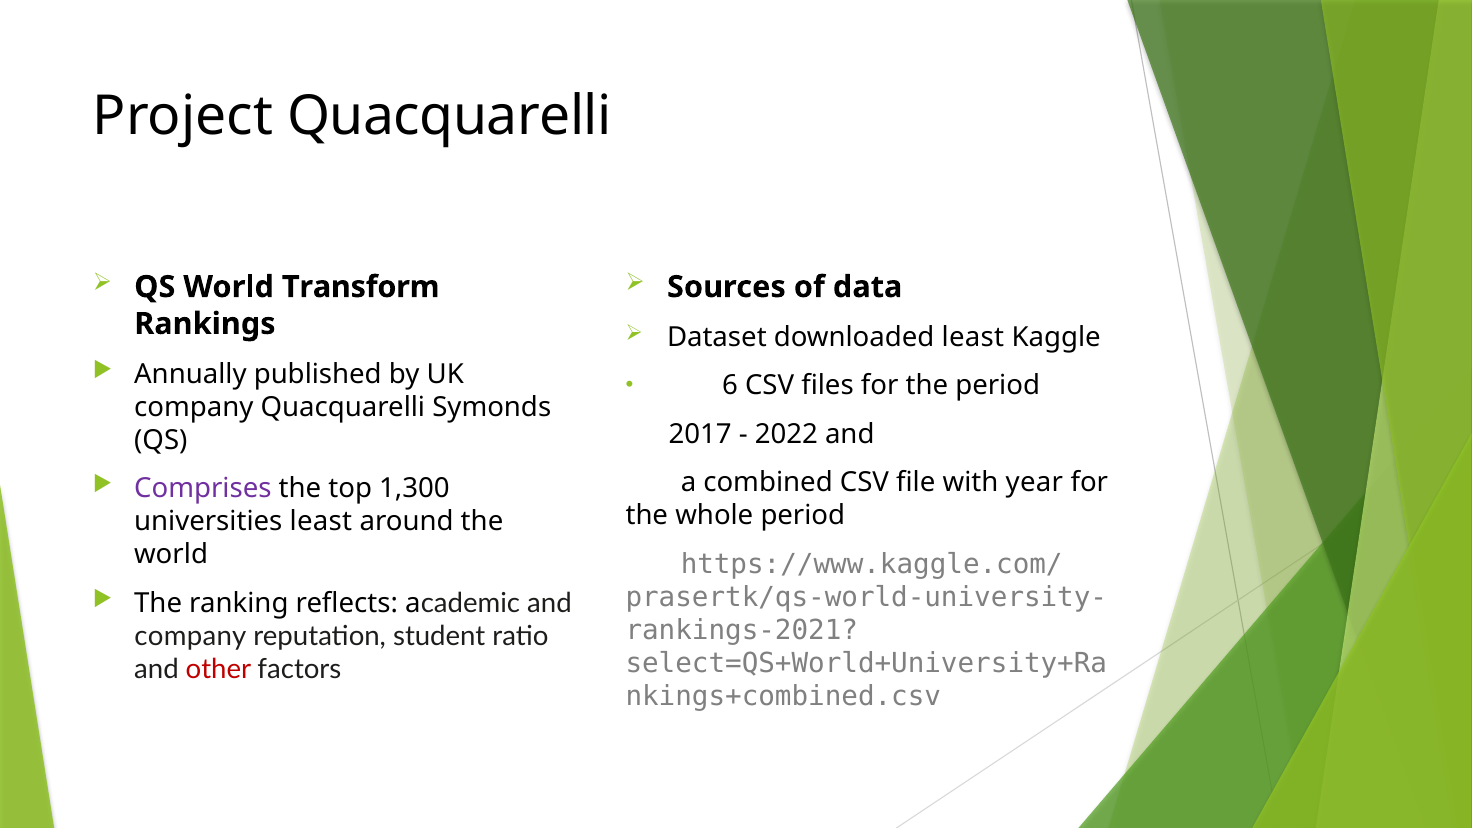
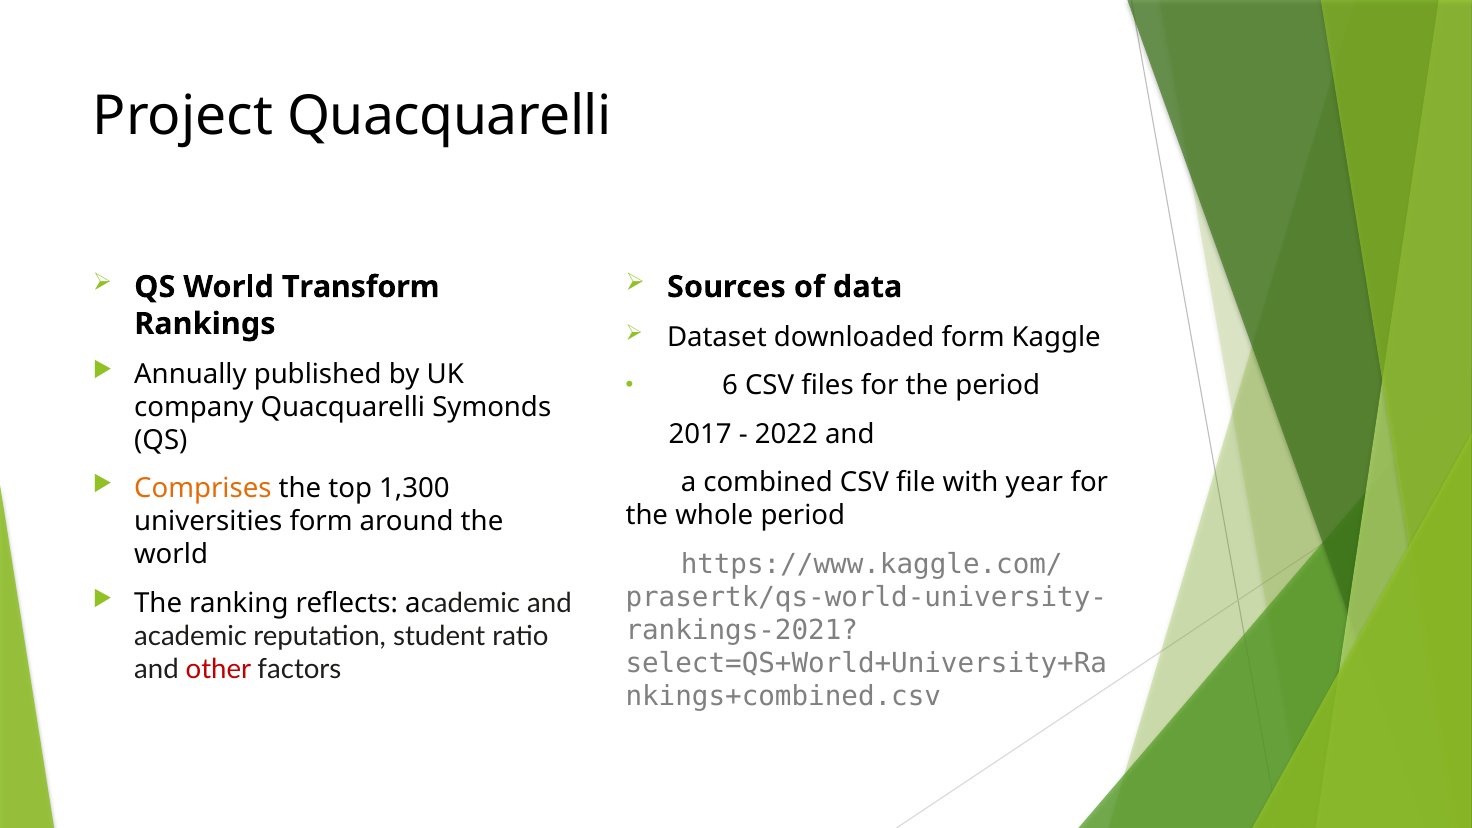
downloaded least: least -> form
Comprises colour: purple -> orange
universities least: least -> form
company at (190, 636): company -> academic
